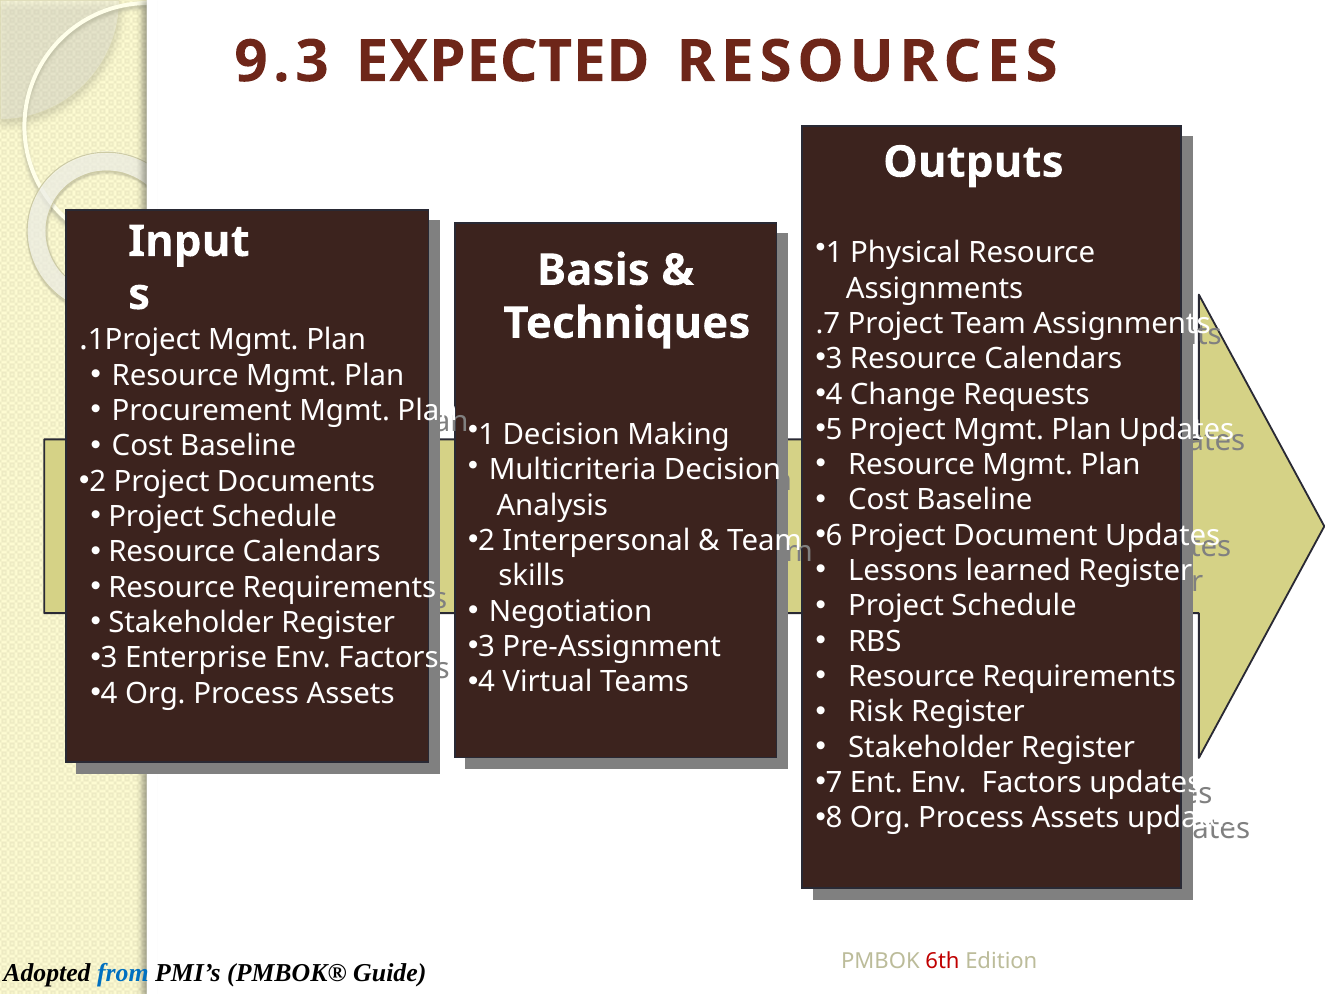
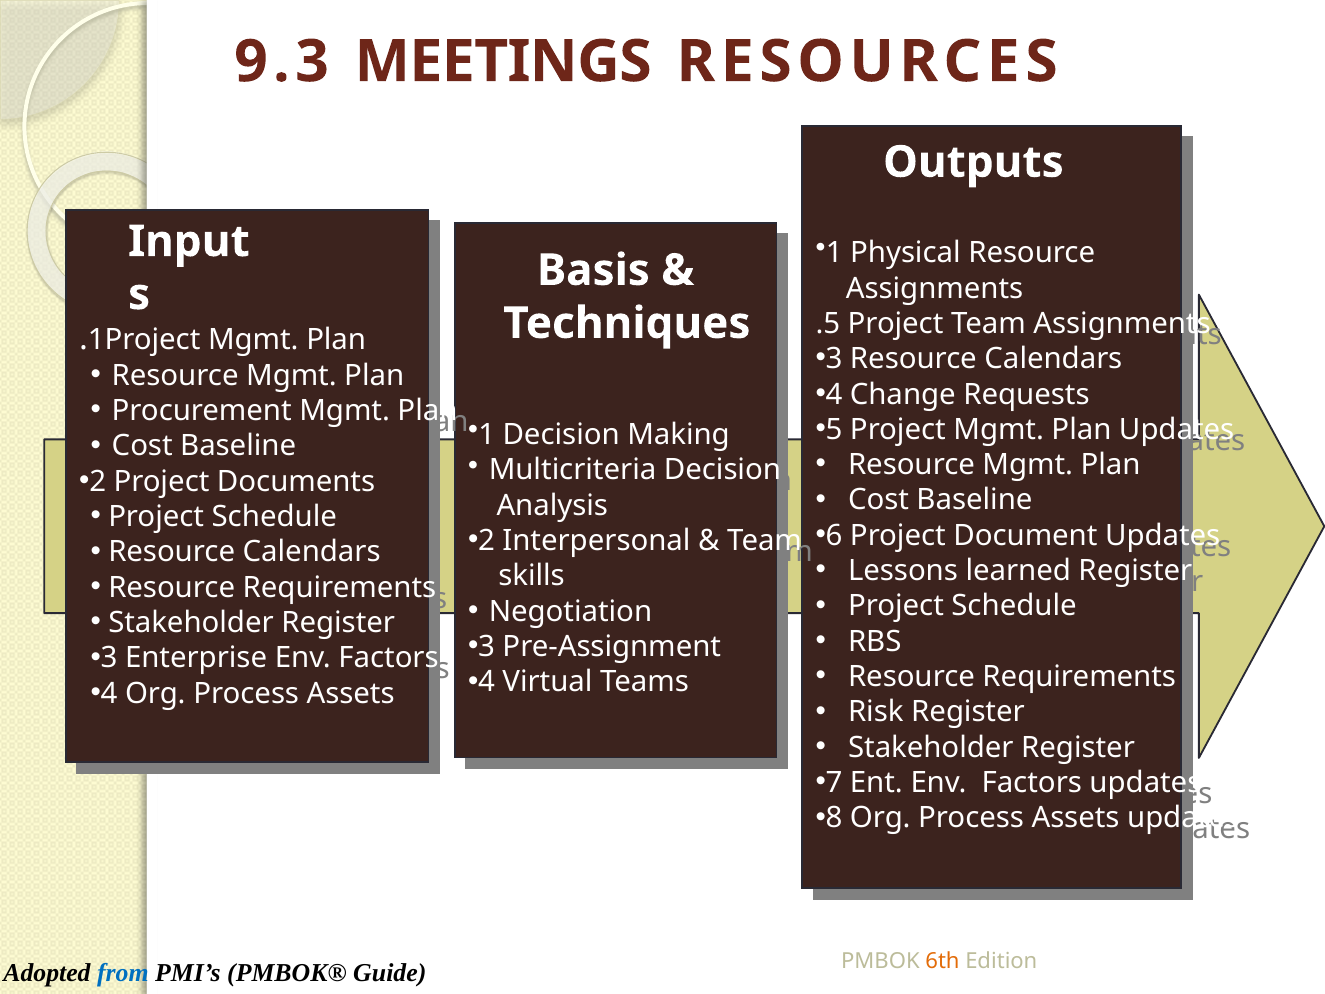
EXPECTED: EXPECTED -> MEETINGS
.7: .7 -> .5
6th colour: red -> orange
